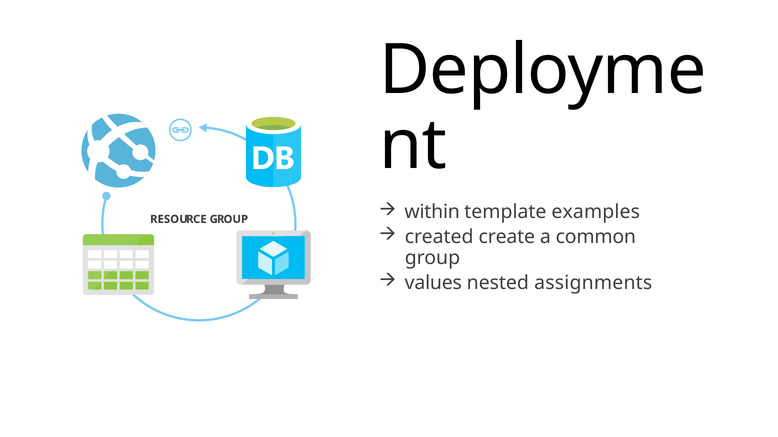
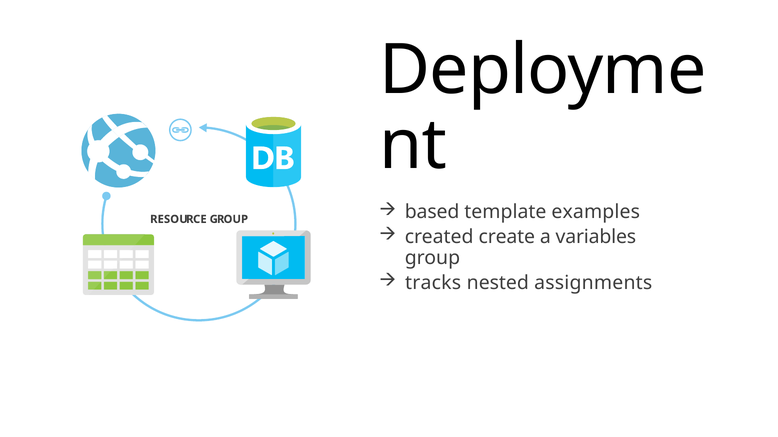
within: within -> based
common: common -> variables
values: values -> tracks
